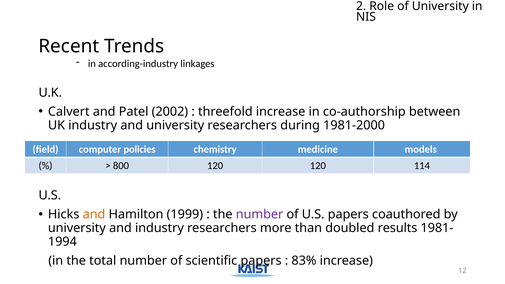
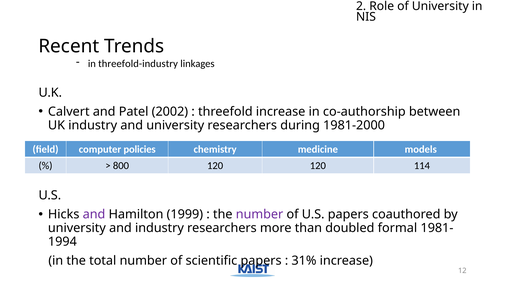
according-industry: according-industry -> threefold-industry
and at (94, 214) colour: orange -> purple
results: results -> formal
83%: 83% -> 31%
